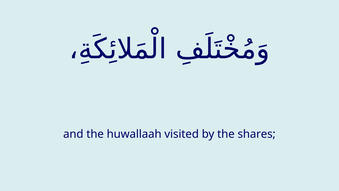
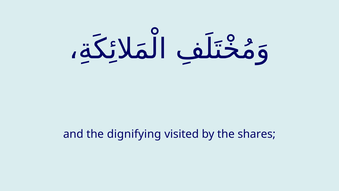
huwallaah: huwallaah -> dignifying
